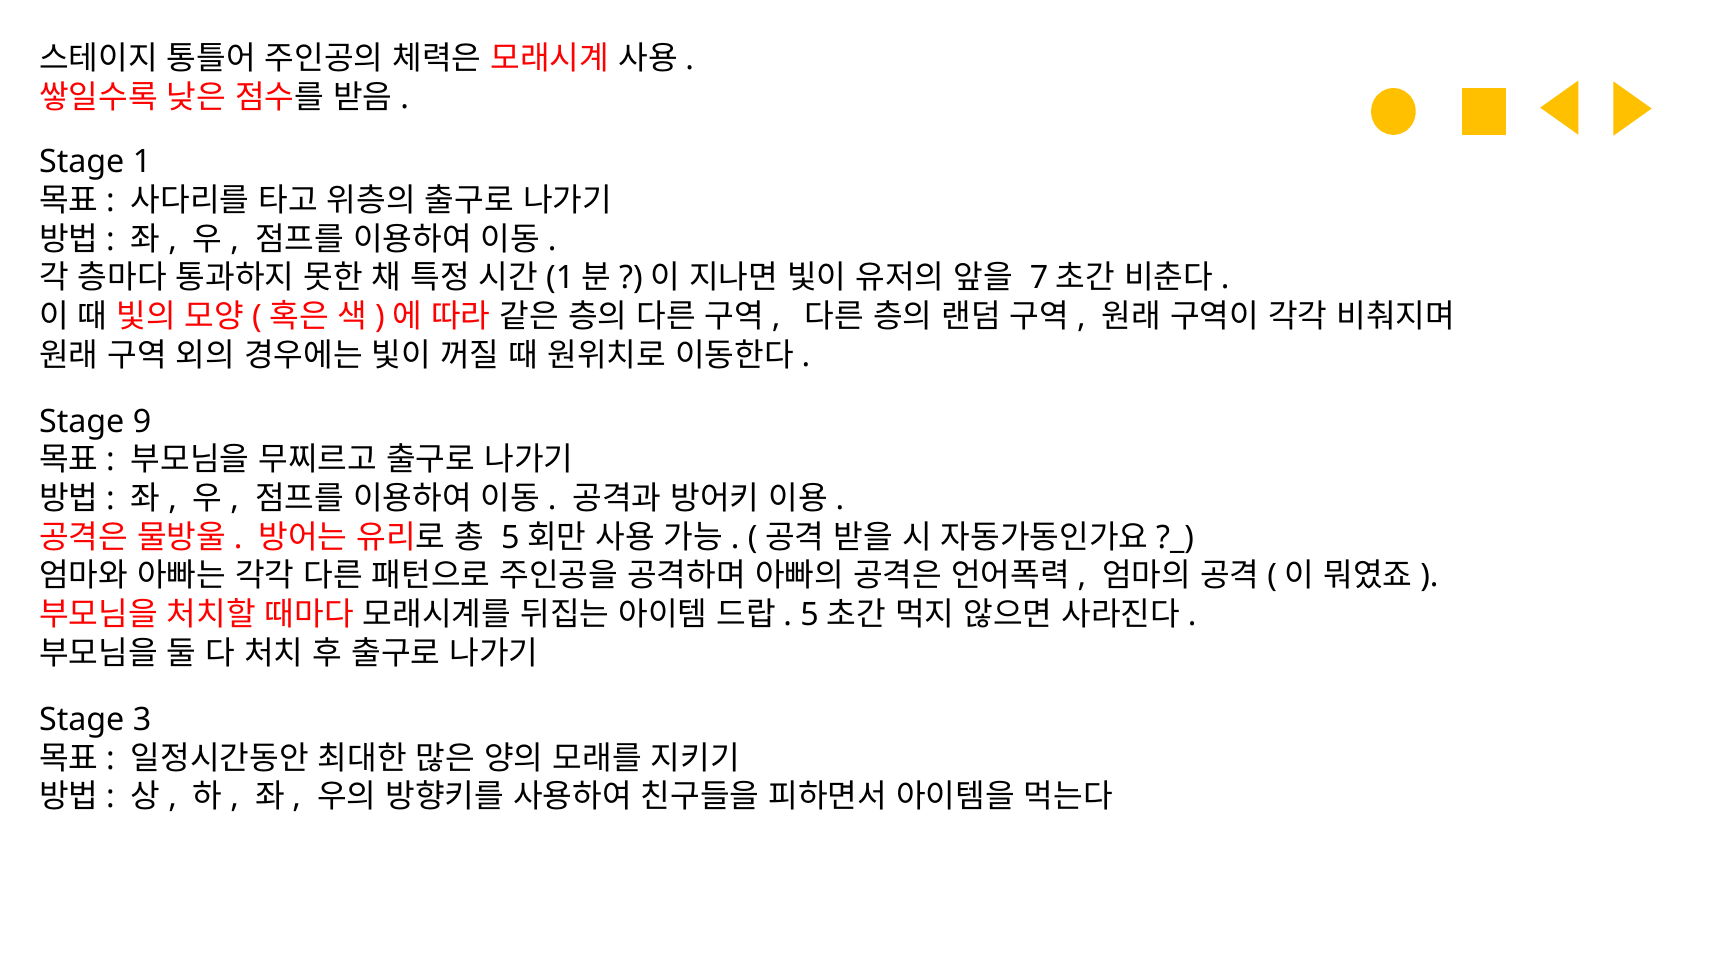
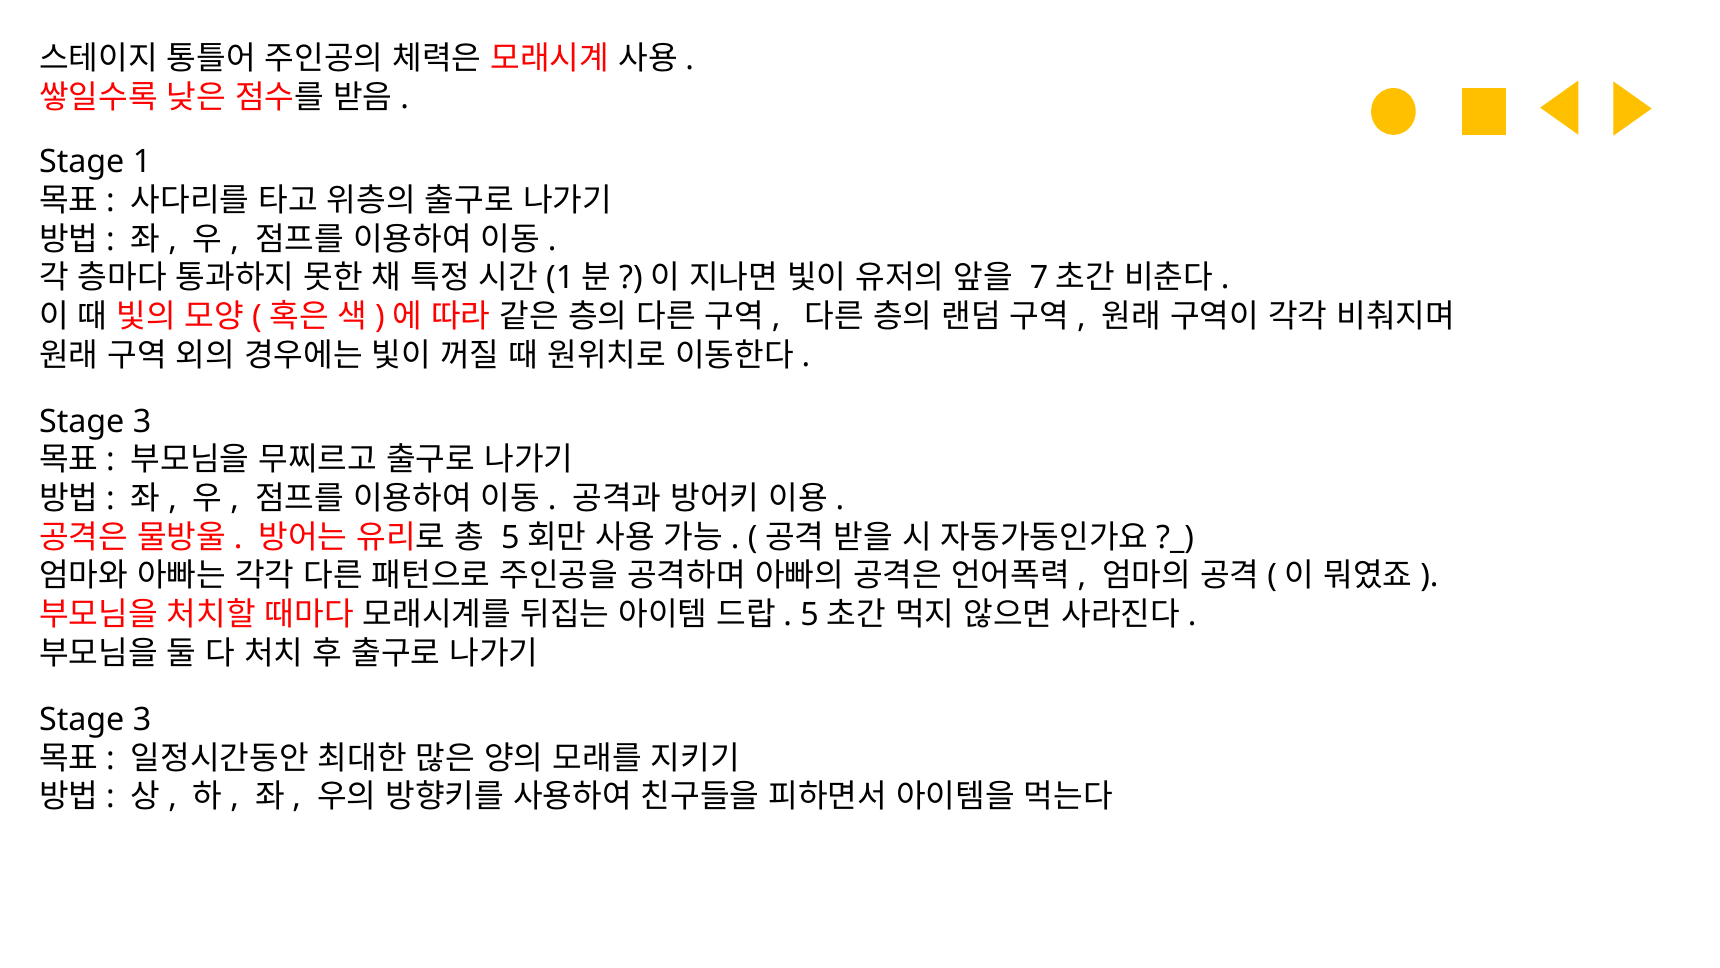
9 at (142, 421): 9 -> 3
